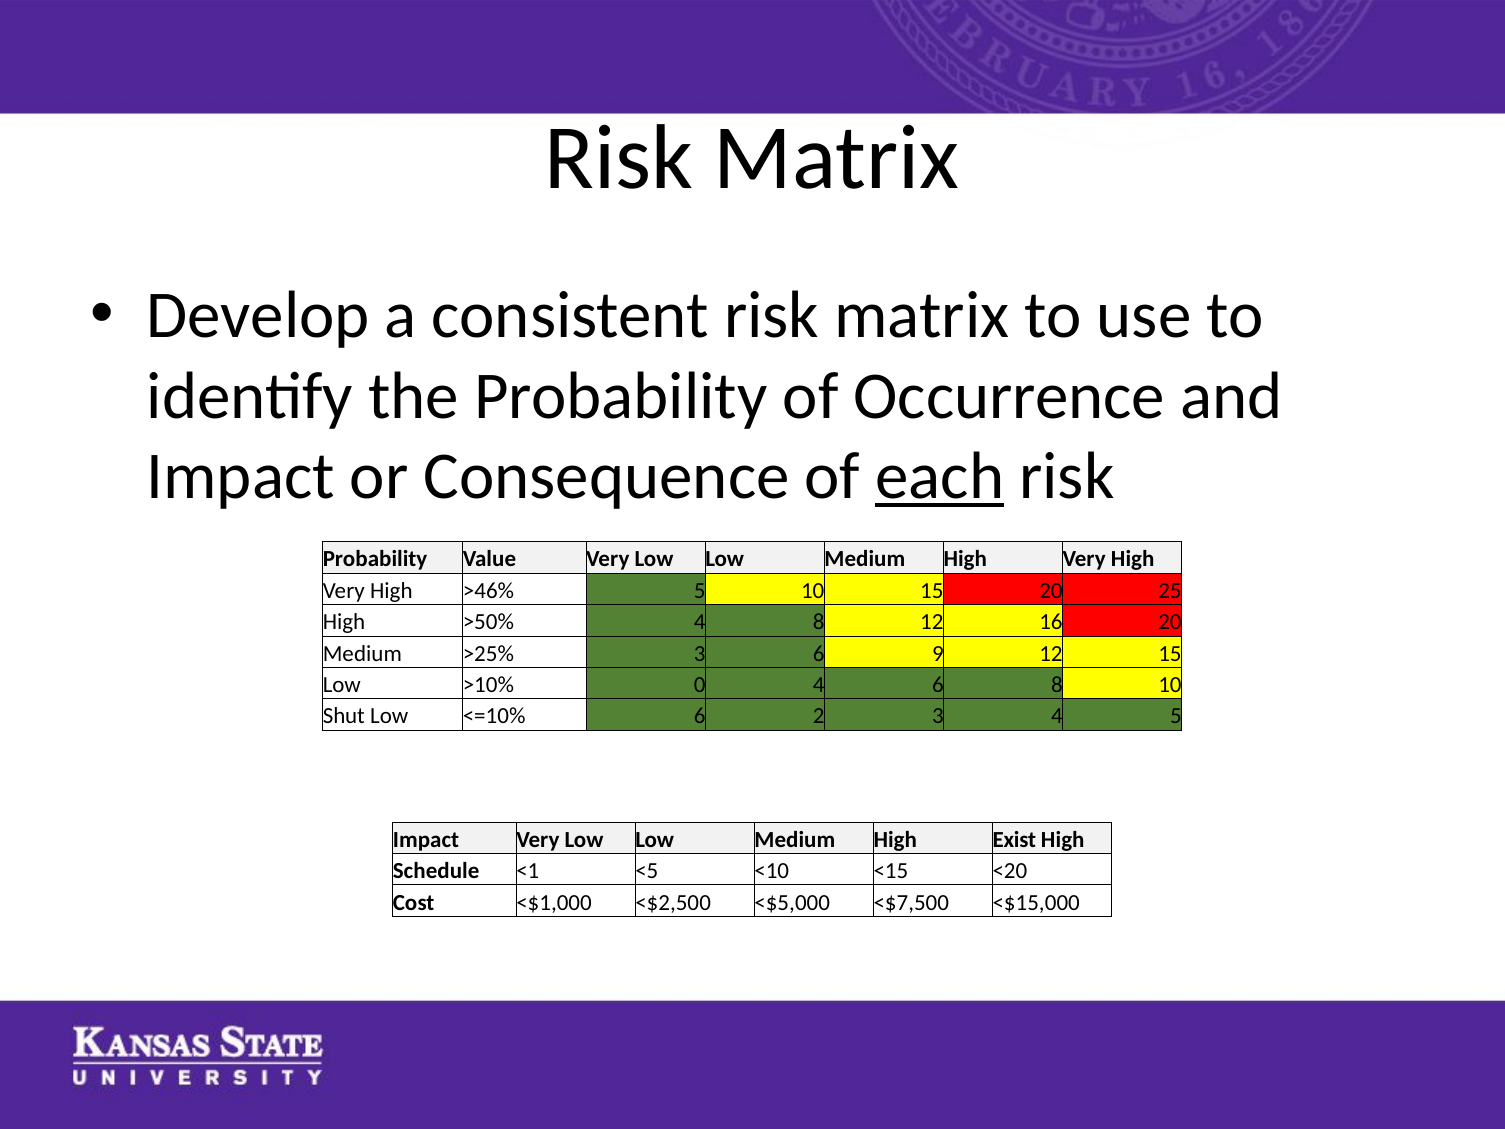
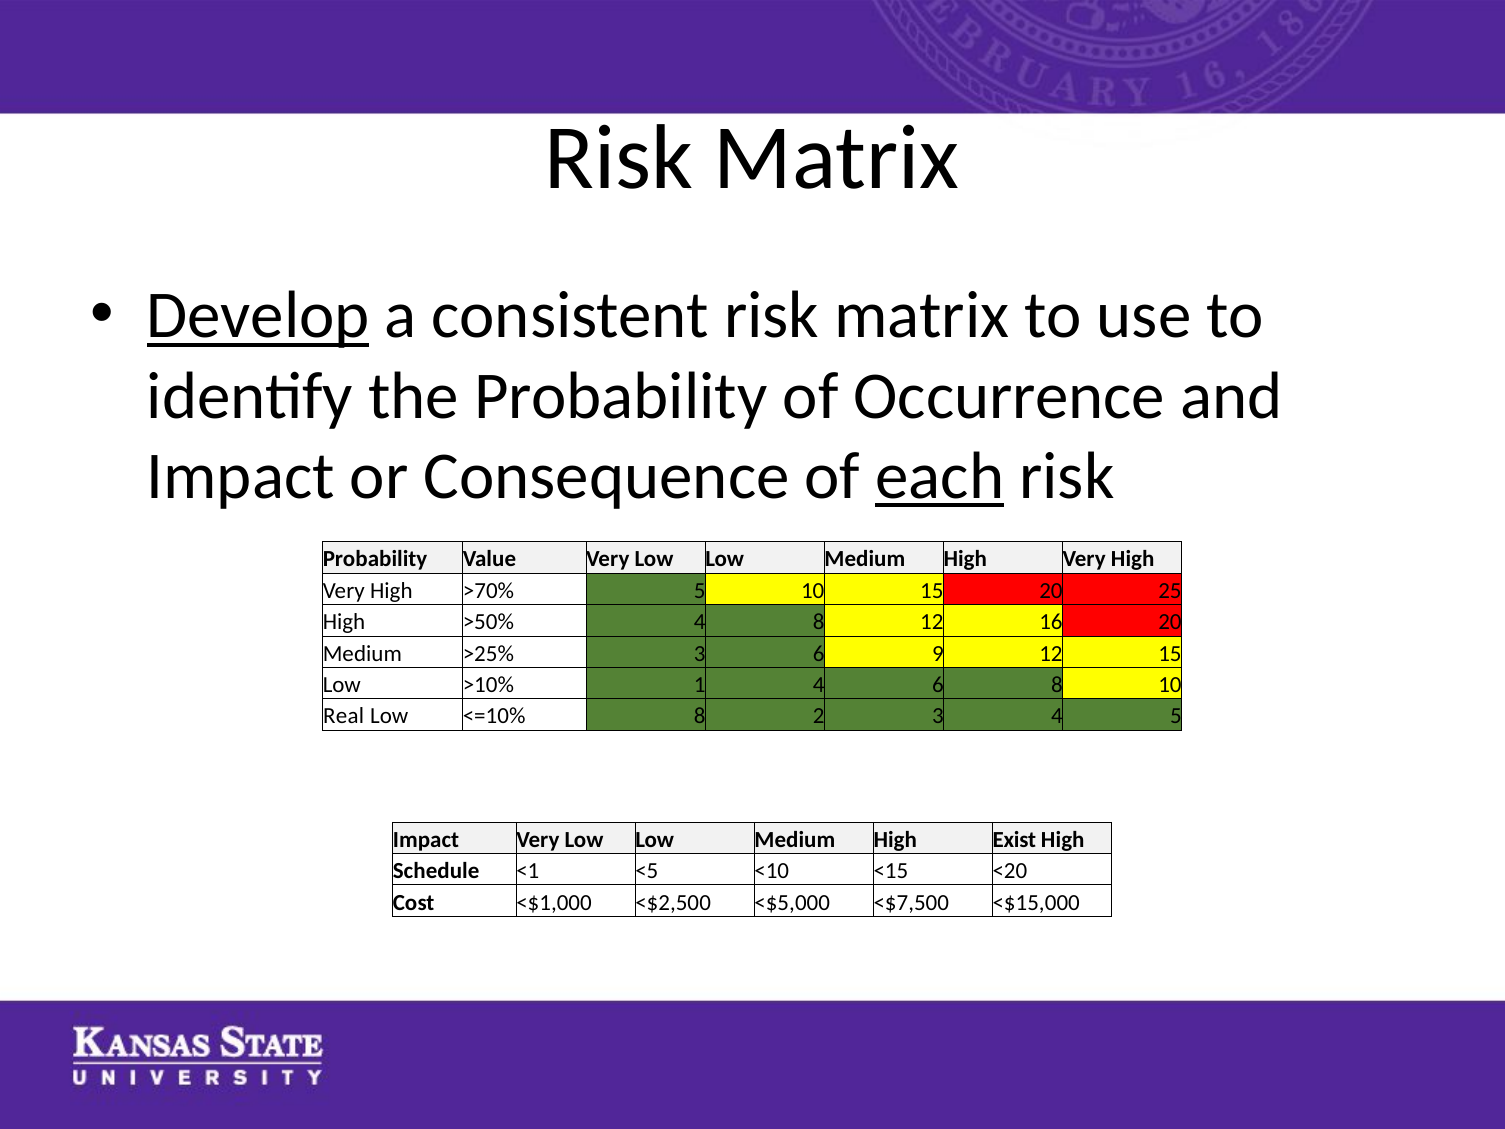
Develop underline: none -> present
>46%: >46% -> >70%
0: 0 -> 1
Shut: Shut -> Real
<=10% 6: 6 -> 8
